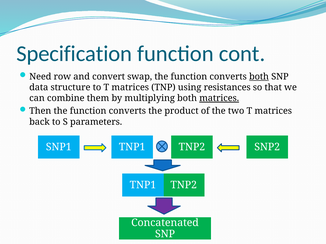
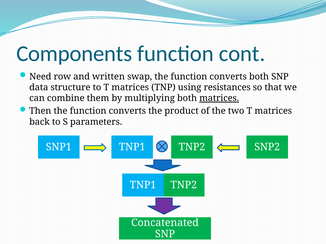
Specification: Specification -> Components
convert: convert -> written
both at (259, 77) underline: present -> none
